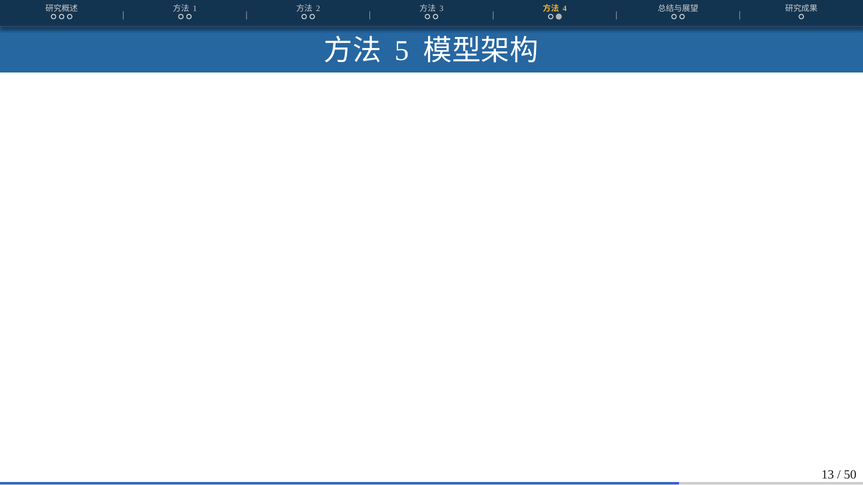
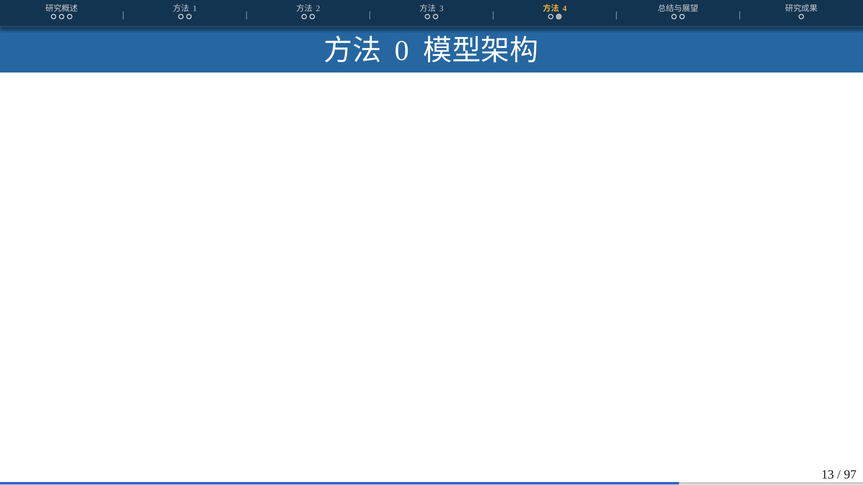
5: 5 -> 0
50: 50 -> 97
